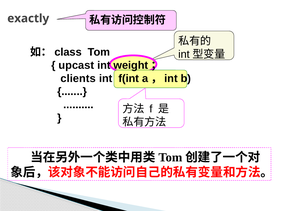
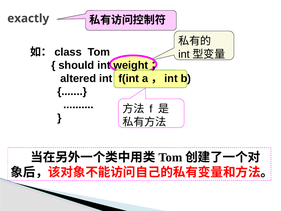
upcast: upcast -> should
clients: clients -> altered
